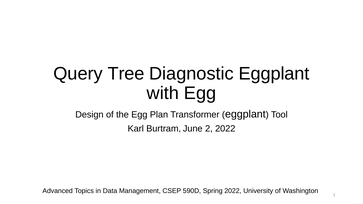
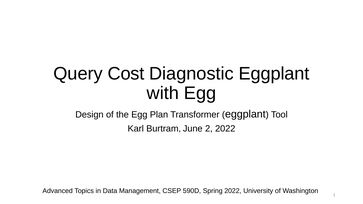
Tree: Tree -> Cost
